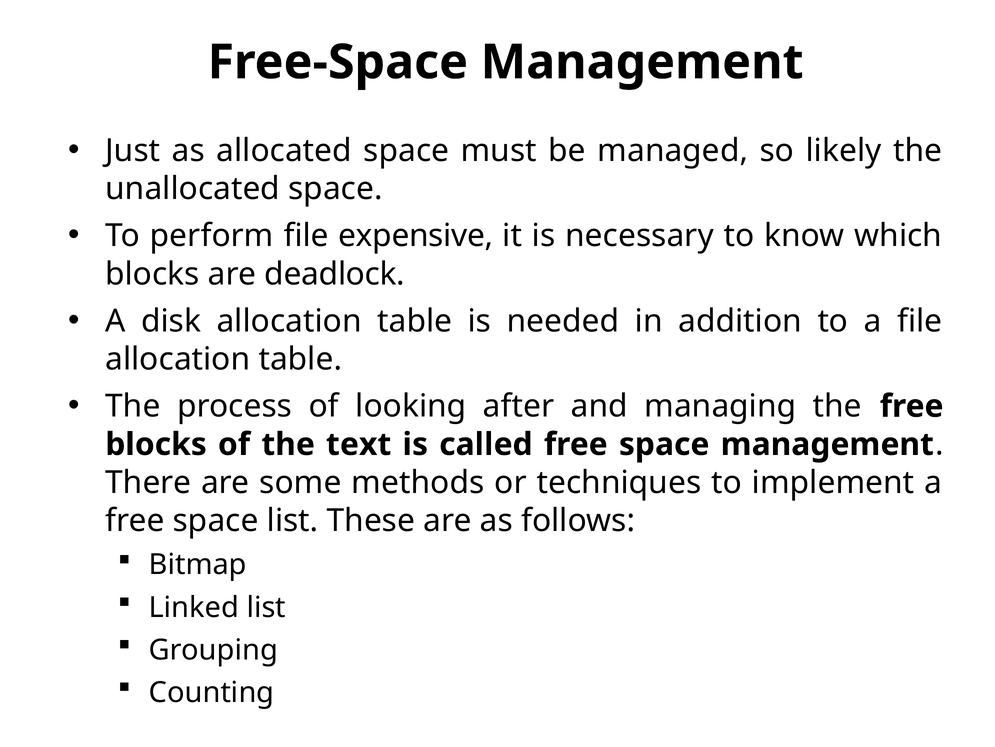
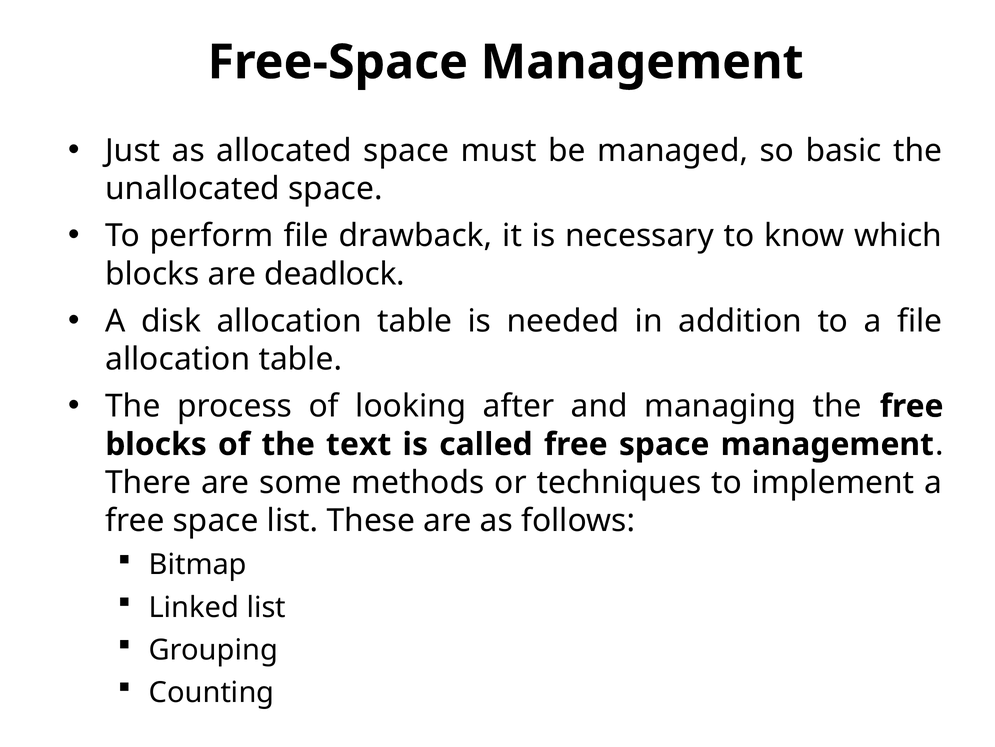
likely: likely -> basic
expensive: expensive -> drawback
